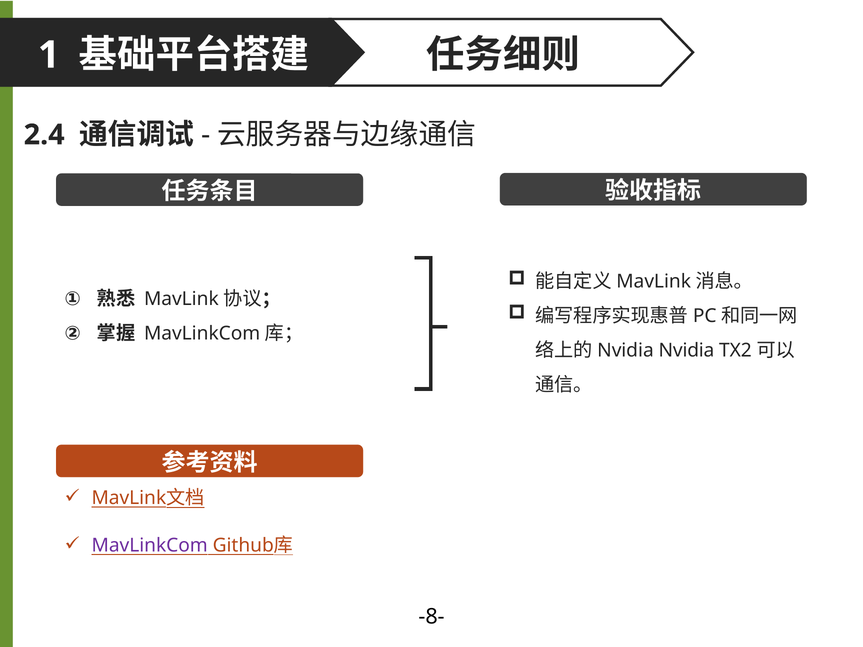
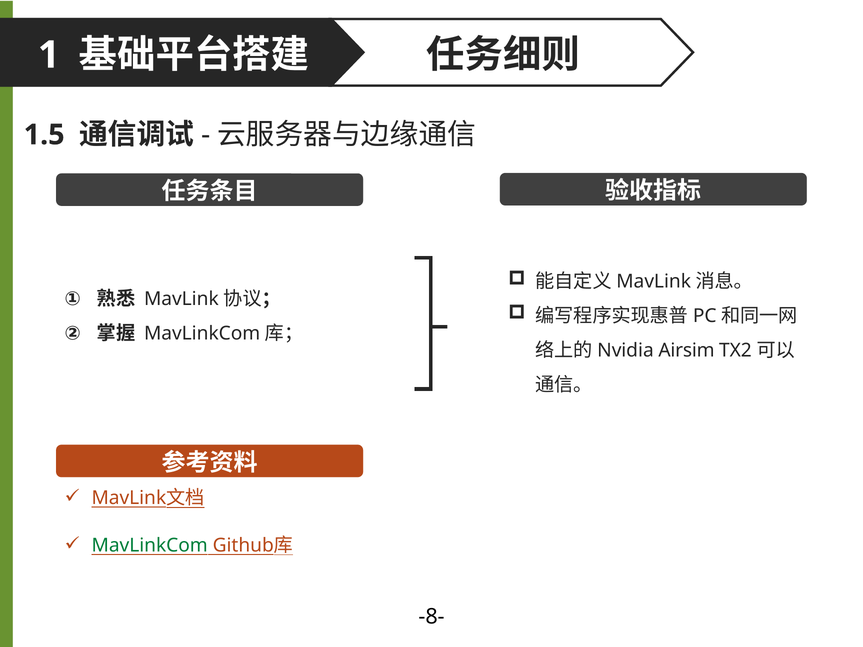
2.4: 2.4 -> 1.5
Nvidia: Nvidia -> Airsim
MavLinkCom colour: purple -> green
